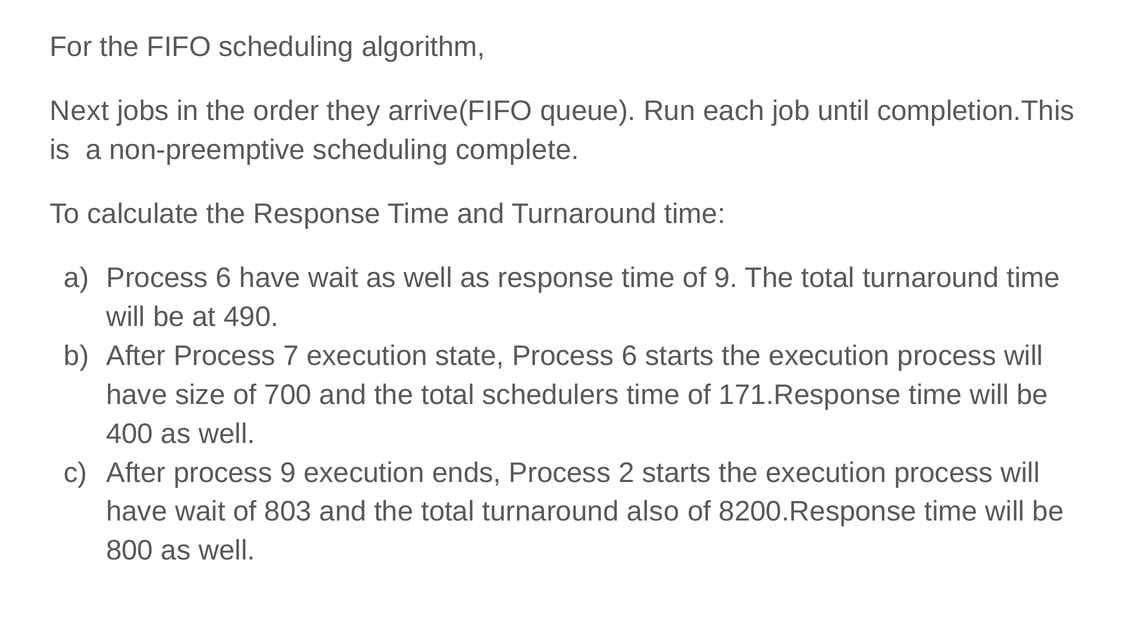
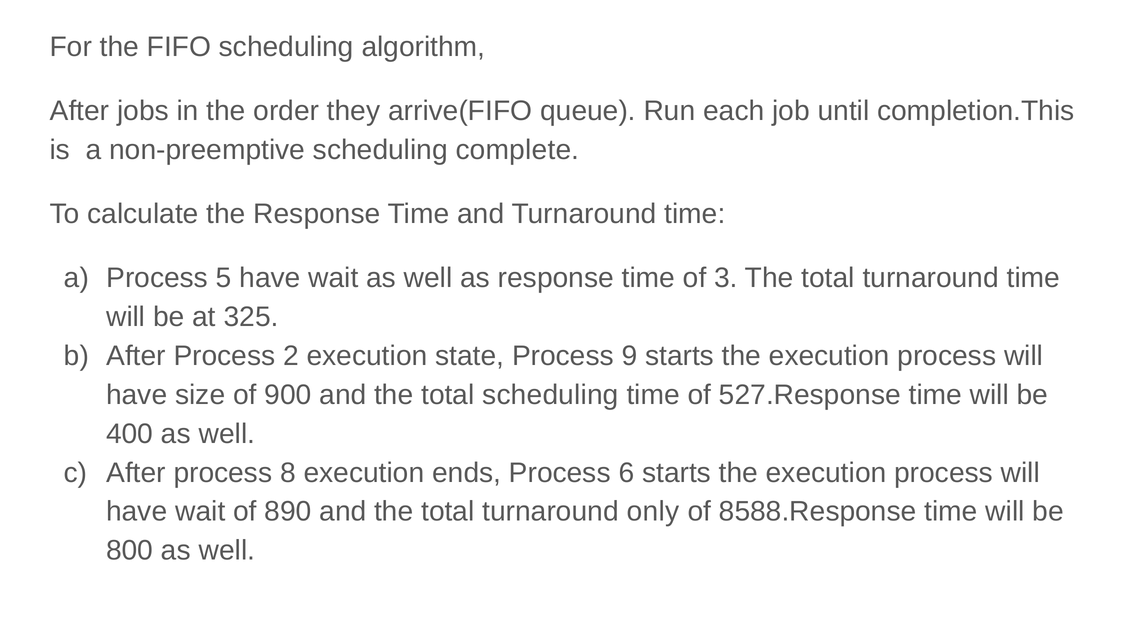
Next at (79, 111): Next -> After
a Process 6: 6 -> 5
of 9: 9 -> 3
490: 490 -> 325
7: 7 -> 2
6 at (629, 356): 6 -> 9
700: 700 -> 900
total schedulers: schedulers -> scheduling
171.Response: 171.Response -> 527.Response
process 9: 9 -> 8
2: 2 -> 6
803: 803 -> 890
also: also -> only
8200.Response: 8200.Response -> 8588.Response
